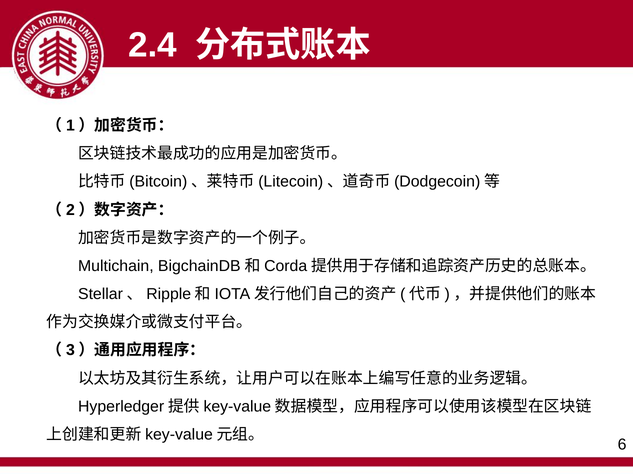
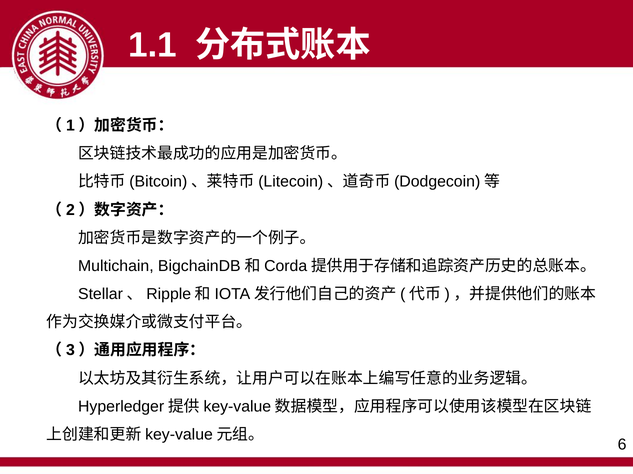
2.4: 2.4 -> 1.1
